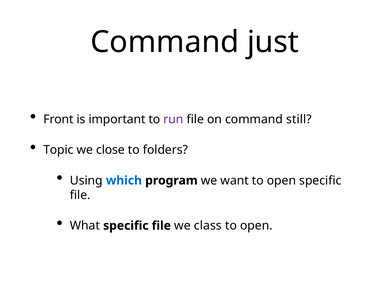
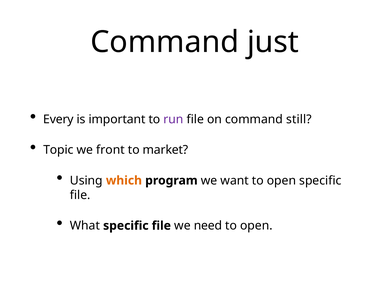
Front: Front -> Every
close: close -> front
folders: folders -> market
which colour: blue -> orange
class: class -> need
